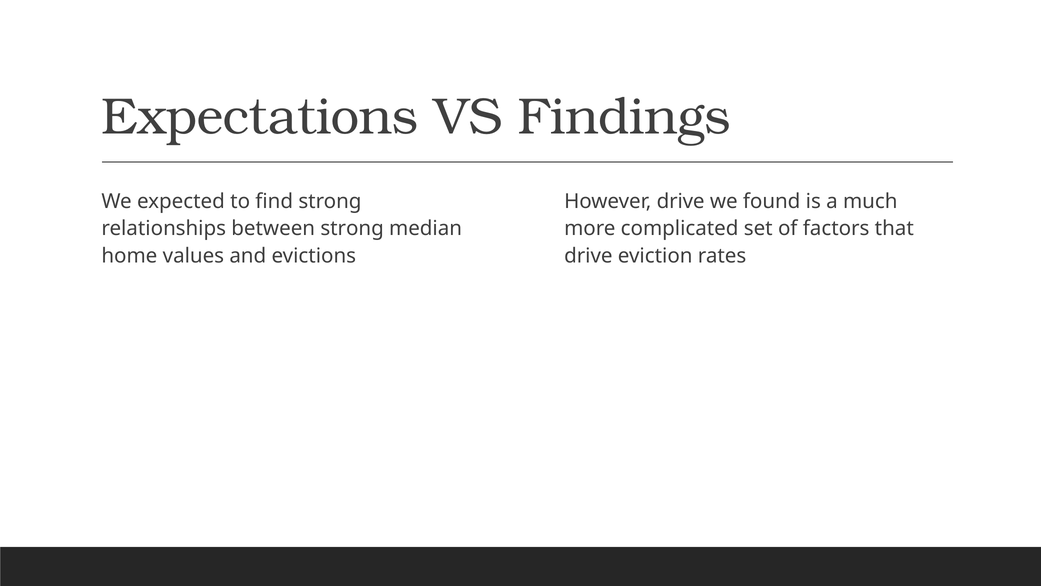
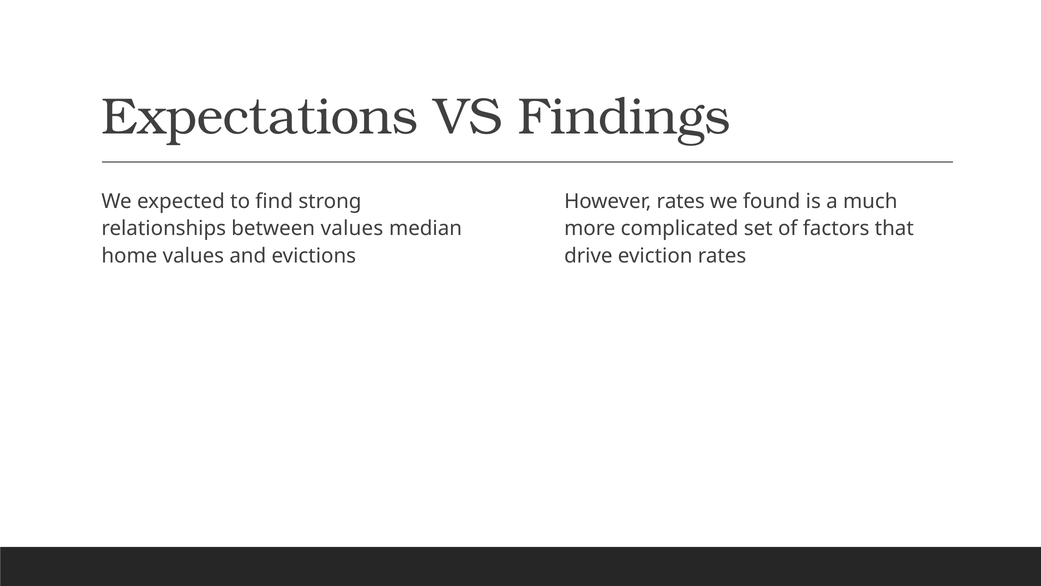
However drive: drive -> rates
between strong: strong -> values
